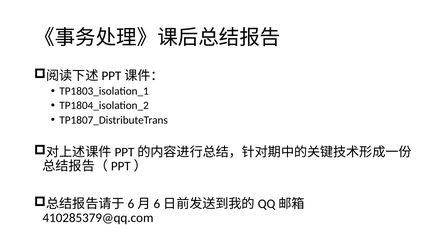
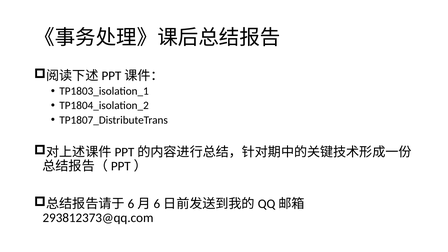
410285379@qq.com: 410285379@qq.com -> 293812373@qq.com
